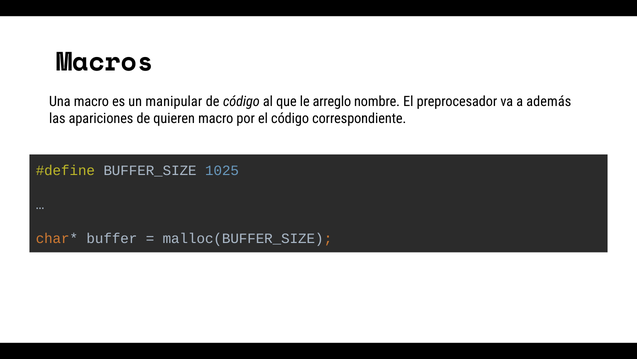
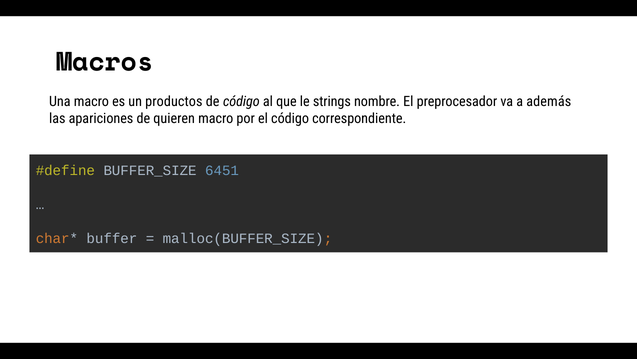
manipular: manipular -> productos
arreglo: arreglo -> strings
1025: 1025 -> 6451
